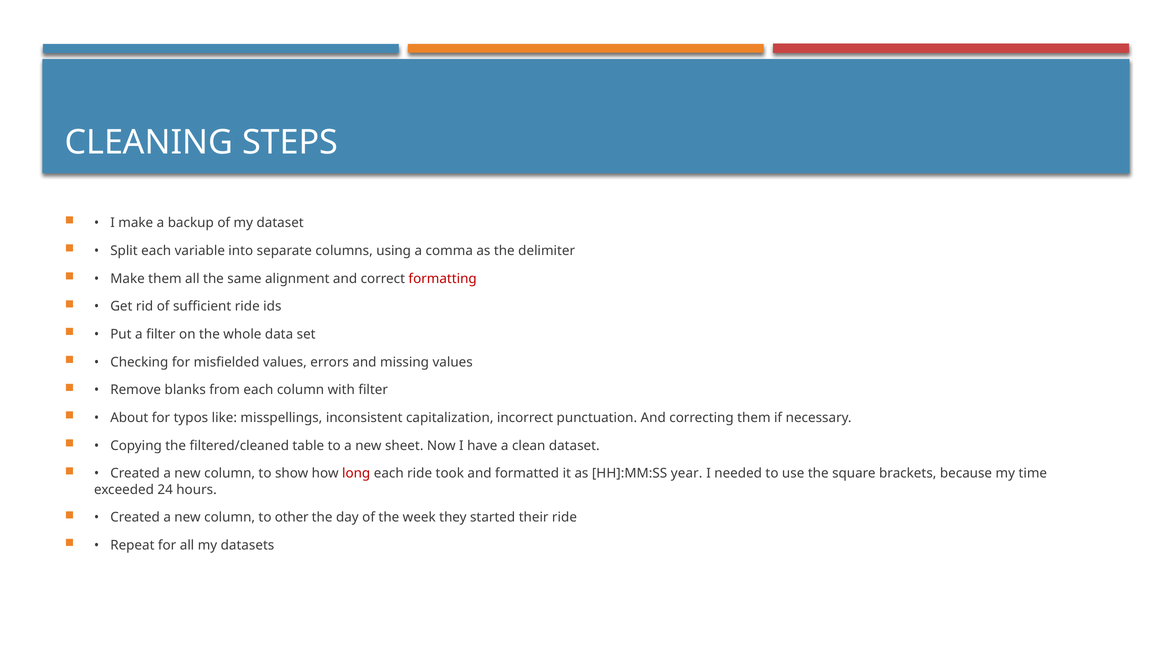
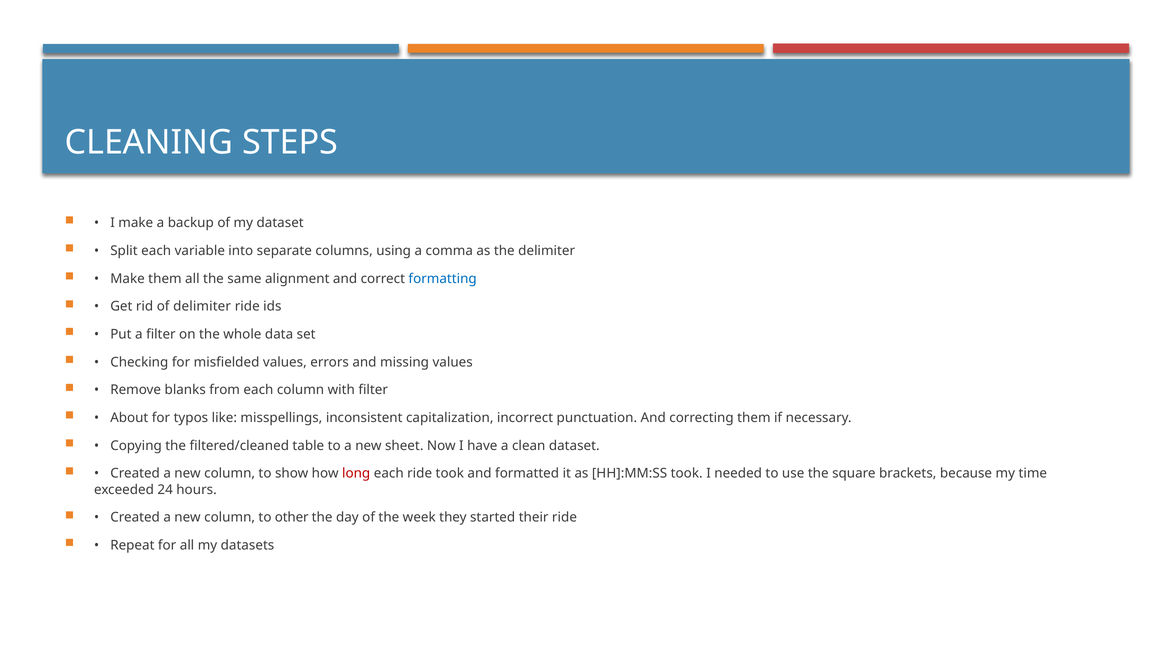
formatting colour: red -> blue
of sufficient: sufficient -> delimiter
HH]:MM:SS year: year -> took
